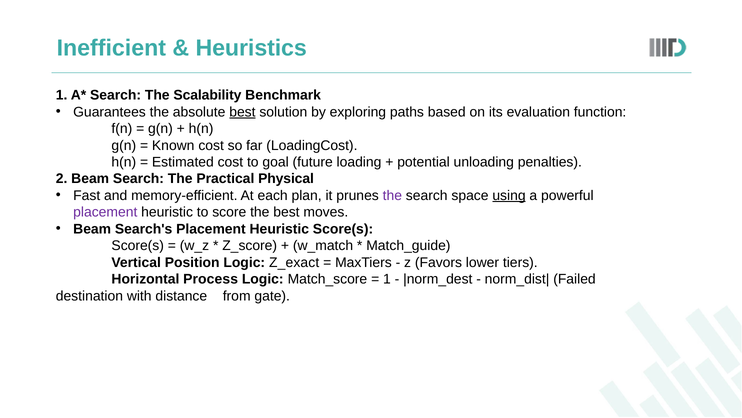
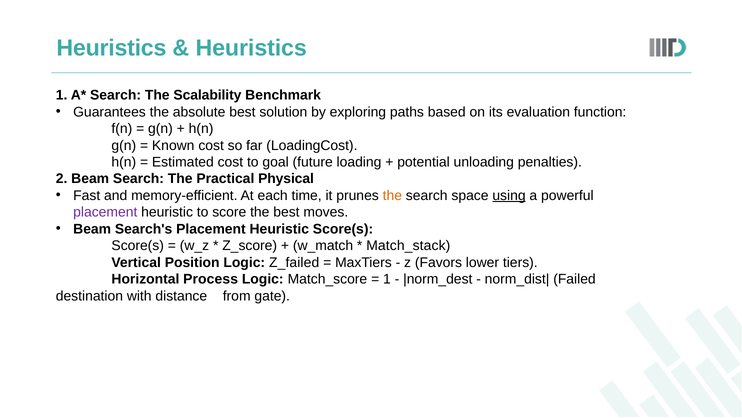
Inefficient at (111, 48): Inefficient -> Heuristics
best at (242, 112) underline: present -> none
plan: plan -> time
the at (392, 195) colour: purple -> orange
Match_guide: Match_guide -> Match_stack
Z_exact: Z_exact -> Z_failed
